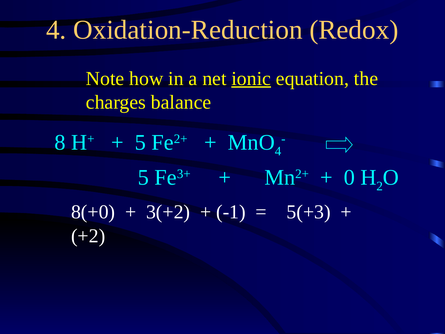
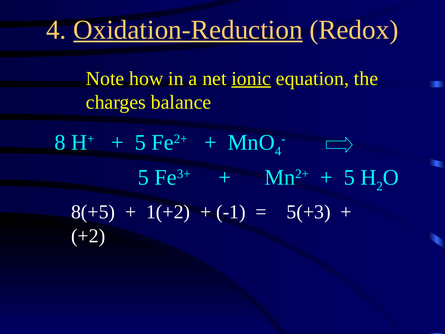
Oxidation-Reduction underline: none -> present
0 at (349, 177): 0 -> 5
8(+0: 8(+0 -> 8(+5
3(+2: 3(+2 -> 1(+2
